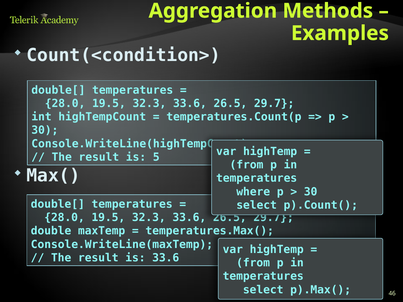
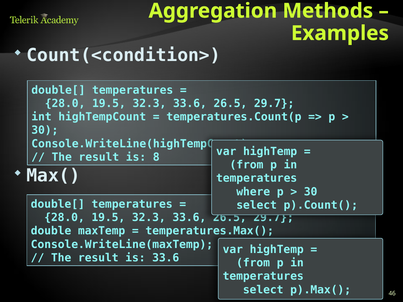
5: 5 -> 8
